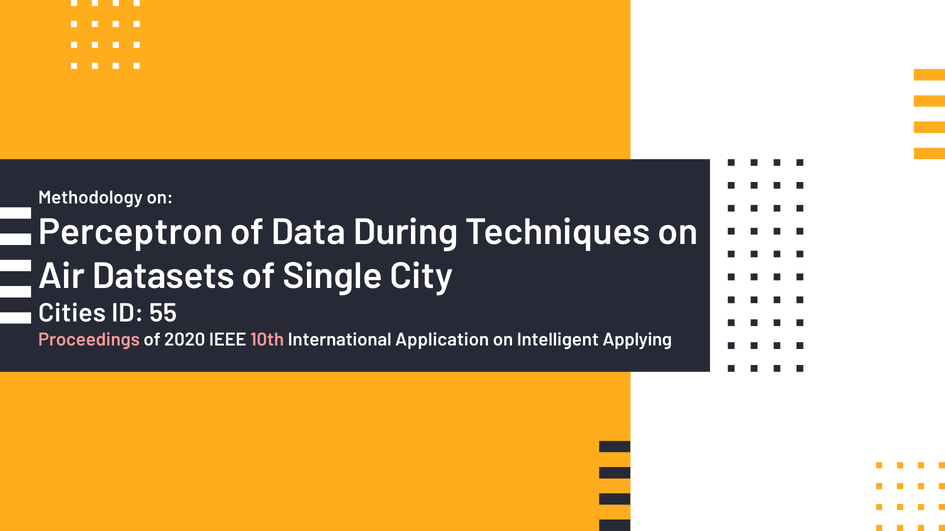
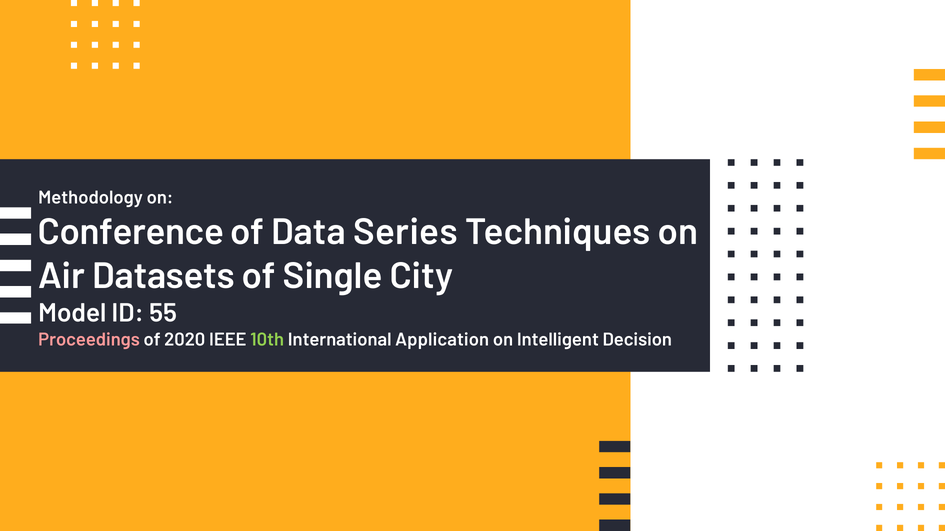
Perceptron: Perceptron -> Conference
During: During -> Series
Cities: Cities -> Model
10th colour: pink -> light green
Applying: Applying -> Decision
